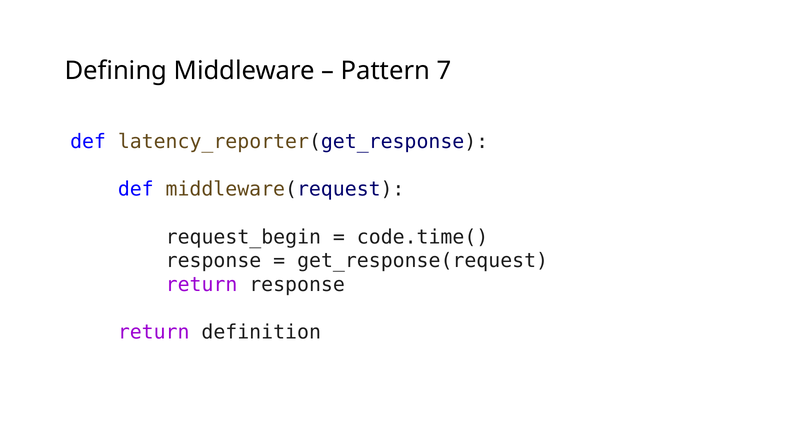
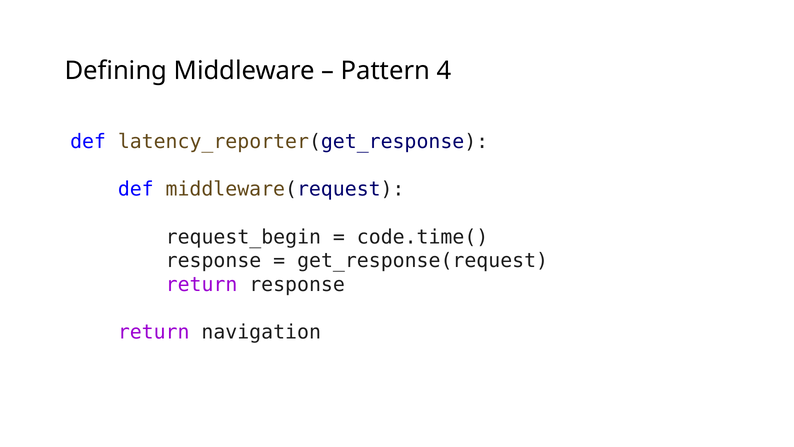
7: 7 -> 4
definition: definition -> navigation
